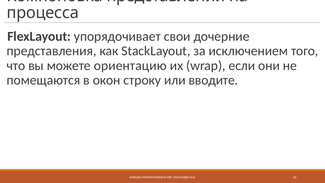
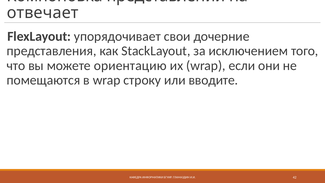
процесса: процесса -> отвечает
в окон: окон -> wrap
